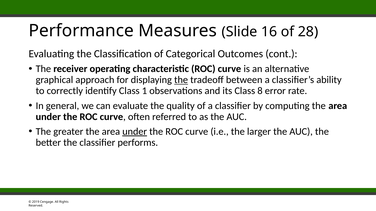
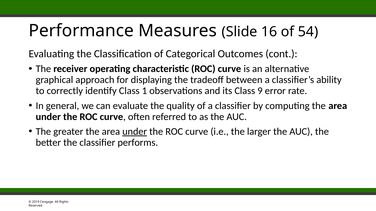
28: 28 -> 54
the at (181, 80) underline: present -> none
8: 8 -> 9
